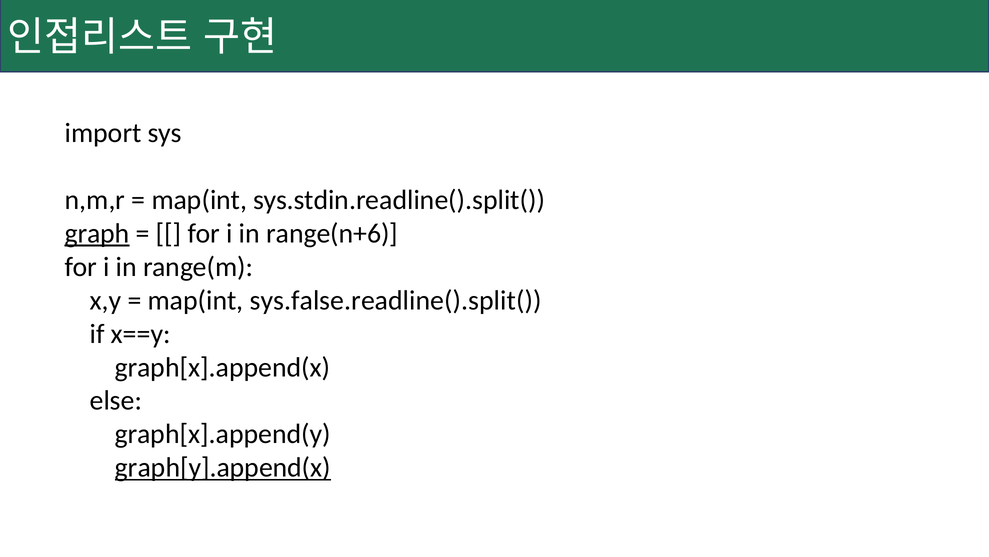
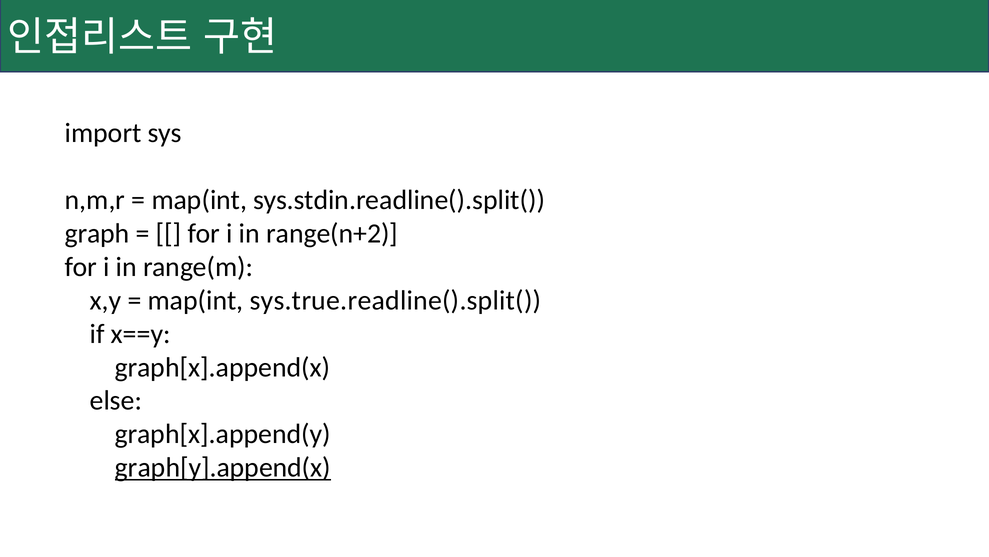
graph underline: present -> none
range(n+6: range(n+6 -> range(n+2
sys.false.readline().split(: sys.false.readline().split( -> sys.true.readline().split(
